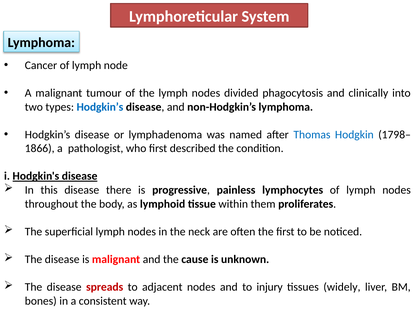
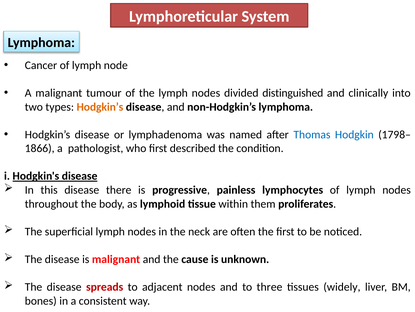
phagocytosis: phagocytosis -> distinguished
Hodgkin’s at (100, 107) colour: blue -> orange
injury: injury -> three
